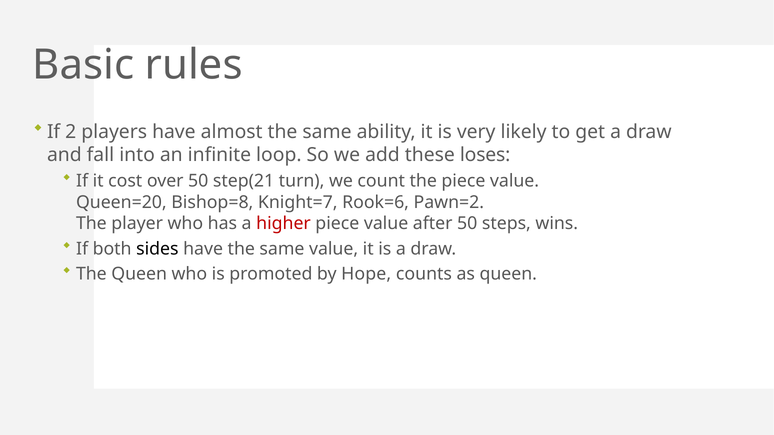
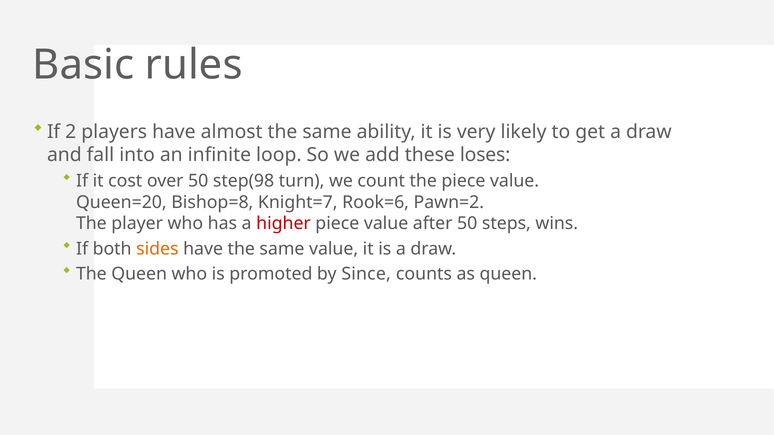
step(21: step(21 -> step(98
sides colour: black -> orange
Hope: Hope -> Since
